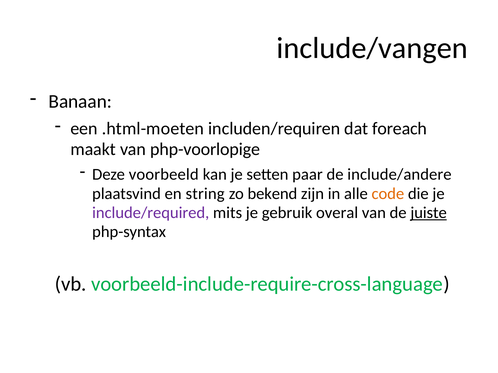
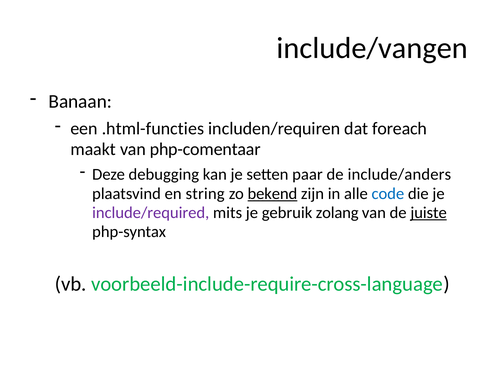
.html-moeten: .html-moeten -> .html-functies
php-voorlopige: php-voorlopige -> php-comentaar
voorbeeld: voorbeeld -> debugging
include/andere: include/andere -> include/anders
bekend underline: none -> present
code colour: orange -> blue
overal: overal -> zolang
